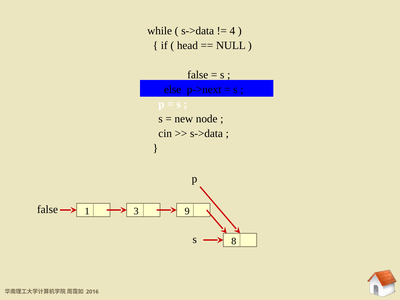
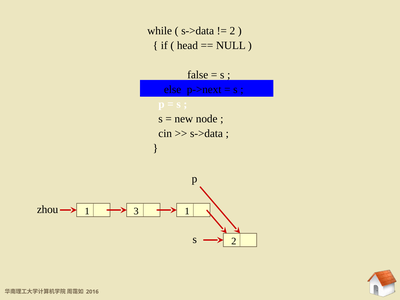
4 at (232, 31): 4 -> 2
false at (48, 209): false -> zhou
3 9: 9 -> 1
s 8: 8 -> 2
